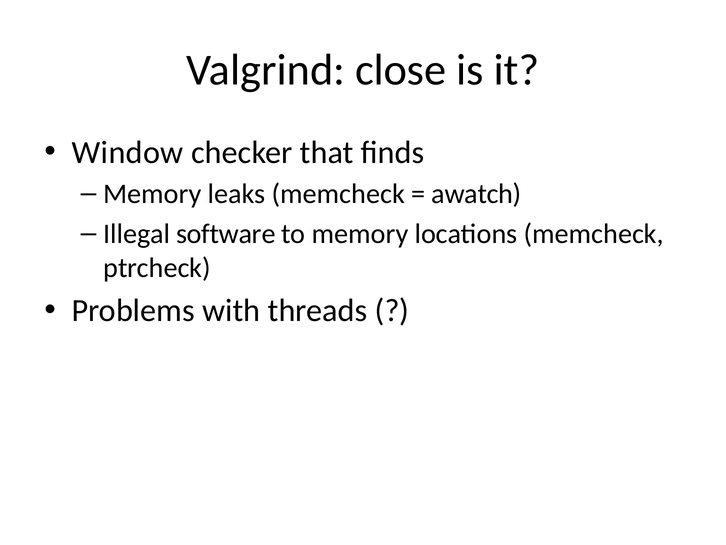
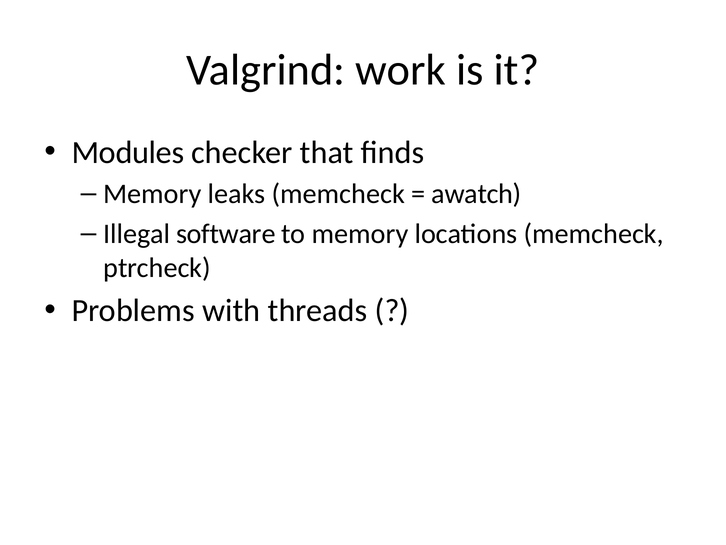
close: close -> work
Window: Window -> Modules
